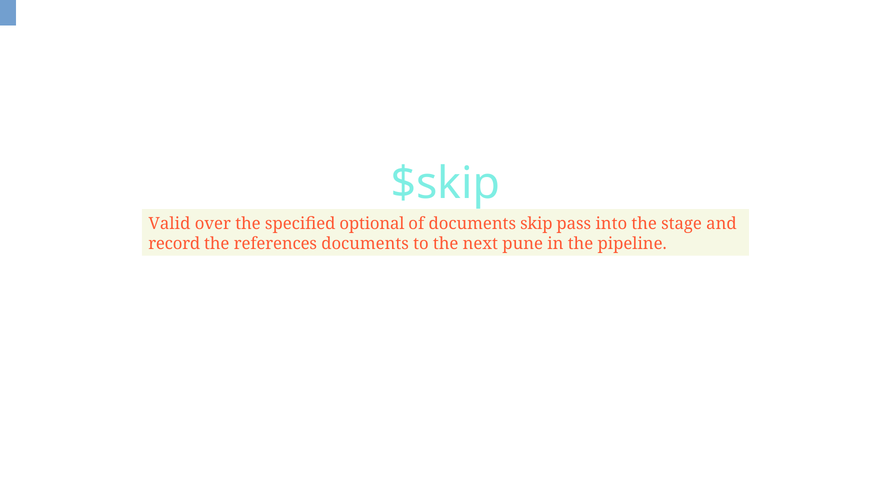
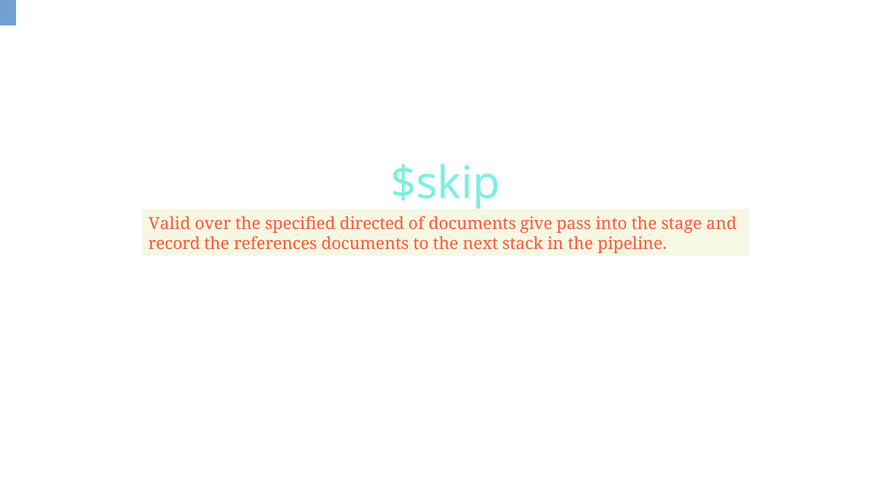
optional: optional -> directed
skip: skip -> give
pune: pune -> stack
